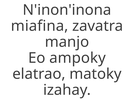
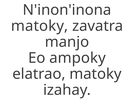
miafina at (40, 26): miafina -> matoky
